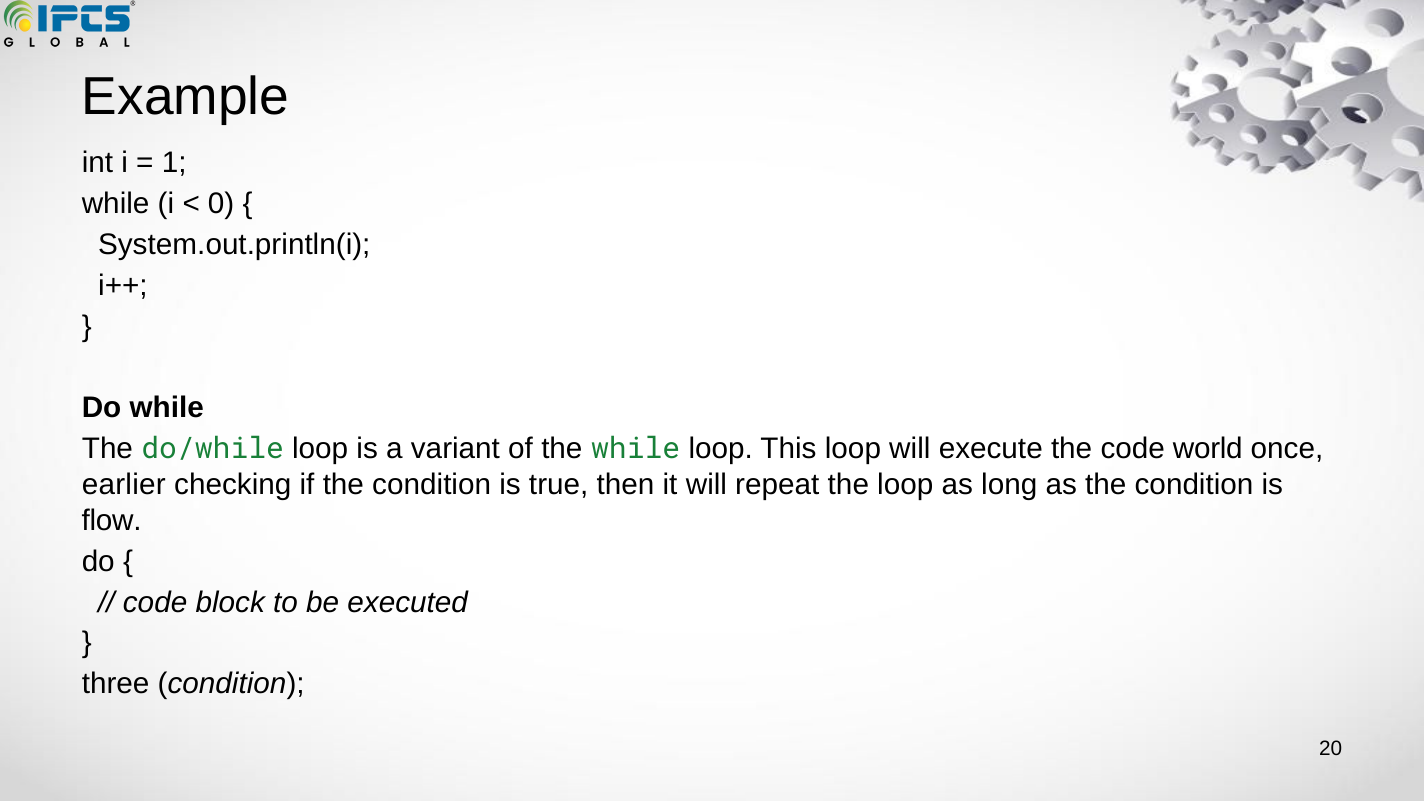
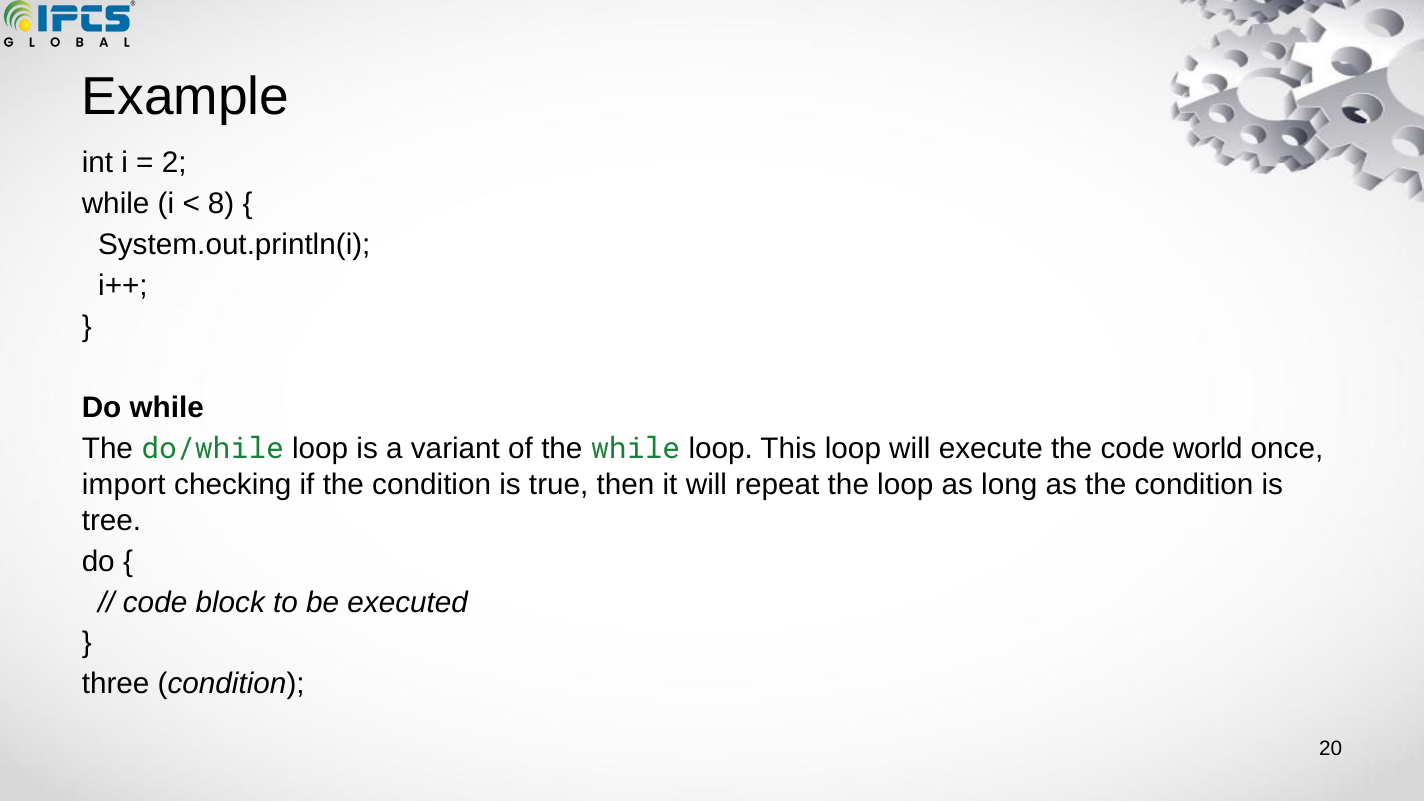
1: 1 -> 2
0: 0 -> 8
earlier: earlier -> import
flow: flow -> tree
